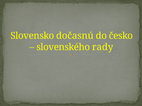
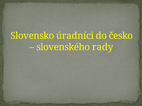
dočasnú: dočasnú -> úradníci
